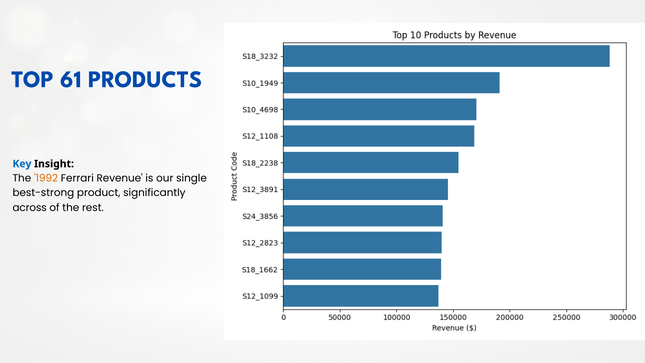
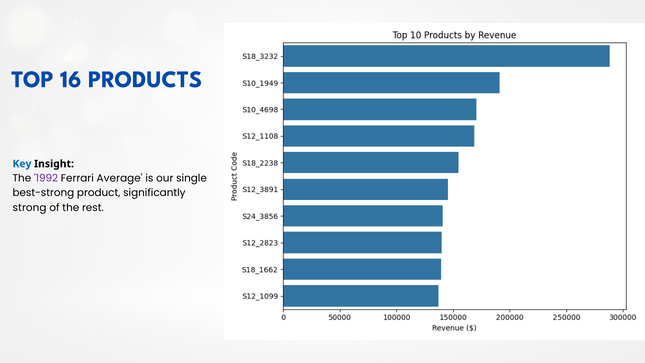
61: 61 -> 16
1992 colour: orange -> purple
Revenue: Revenue -> Average
across: across -> strong
